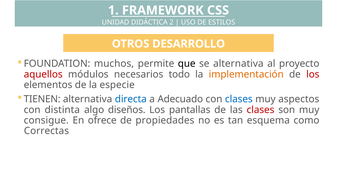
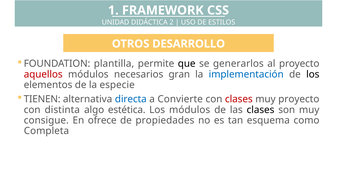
muchos: muchos -> plantilla
se alternativa: alternativa -> generarlos
todo: todo -> gran
implementación colour: orange -> blue
los at (313, 74) colour: red -> black
Adecuado: Adecuado -> Convierte
clases at (239, 99) colour: blue -> red
muy aspectos: aspectos -> proyecto
diseños: diseños -> estética
Los pantallas: pantallas -> módulos
clases at (261, 109) colour: red -> black
Correctas: Correctas -> Completa
